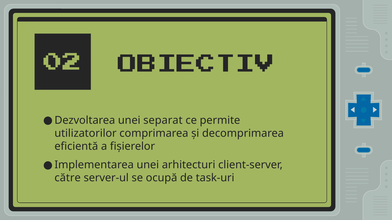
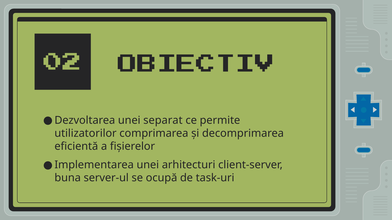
către: către -> buna
